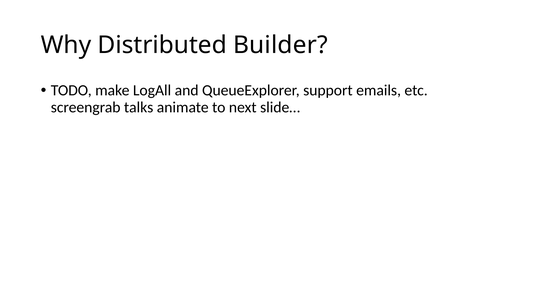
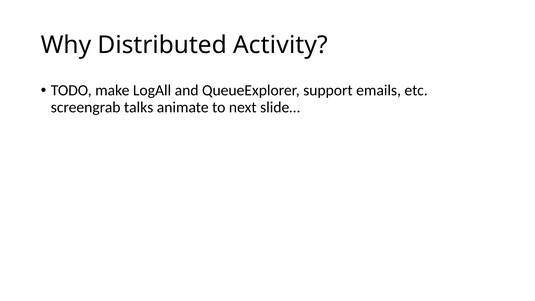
Builder: Builder -> Activity
